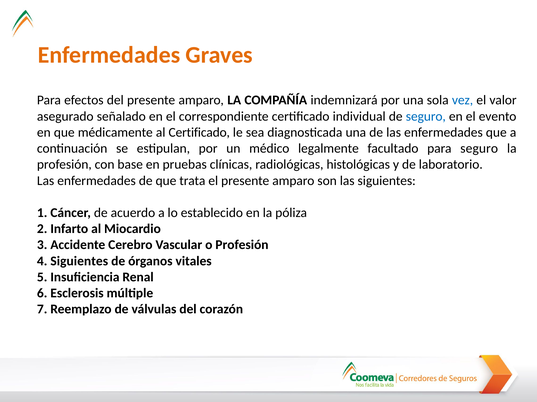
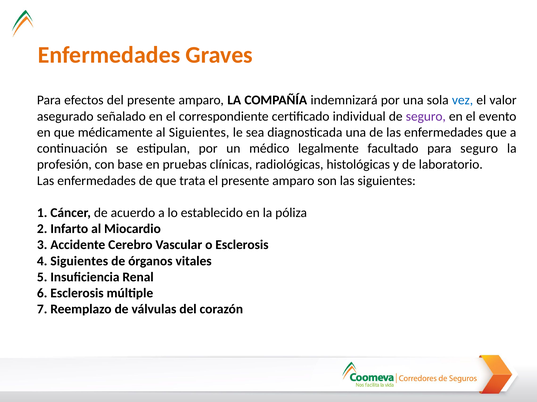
seguro at (426, 116) colour: blue -> purple
al Certificado: Certificado -> Siguientes
o Profesión: Profesión -> Esclerosis
